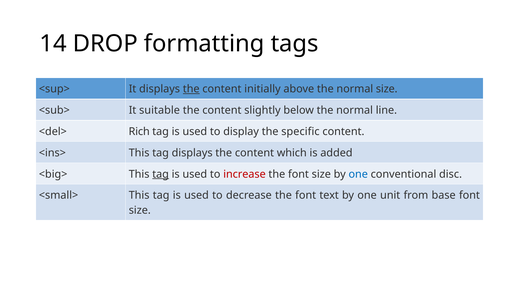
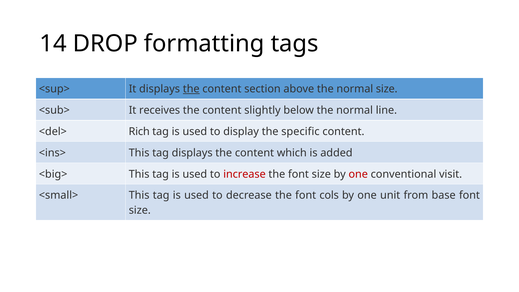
initially: initially -> section
suitable: suitable -> receives
tag at (161, 174) underline: present -> none
one at (358, 174) colour: blue -> red
disc: disc -> visit
text: text -> cols
